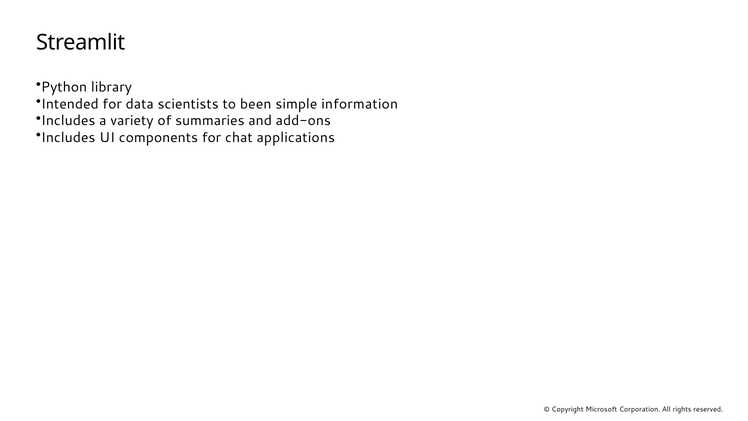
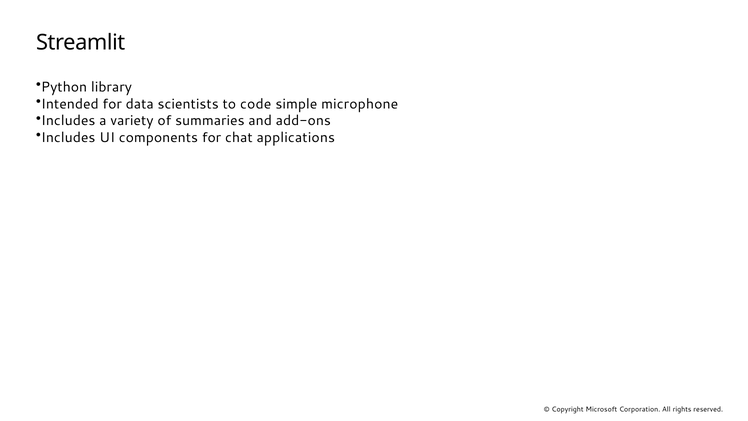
been: been -> code
information: information -> microphone
